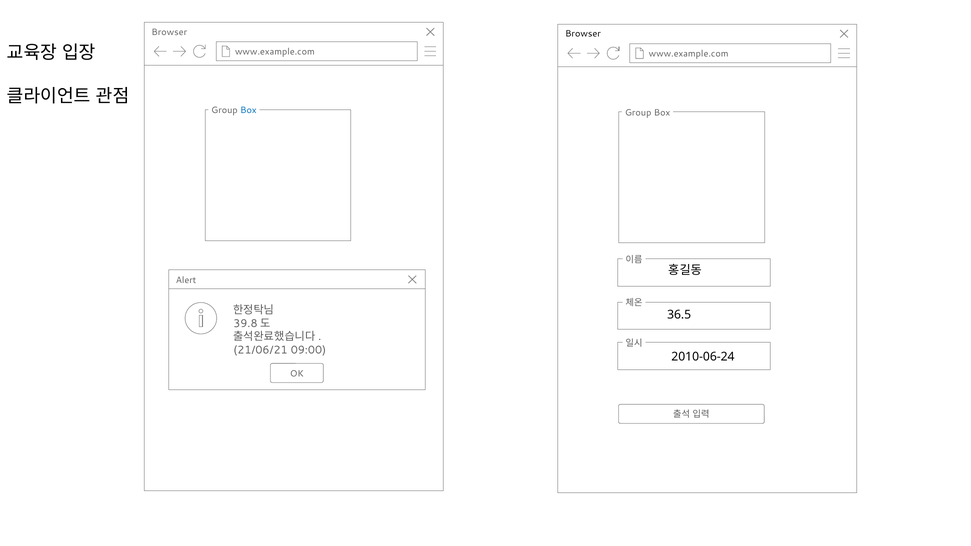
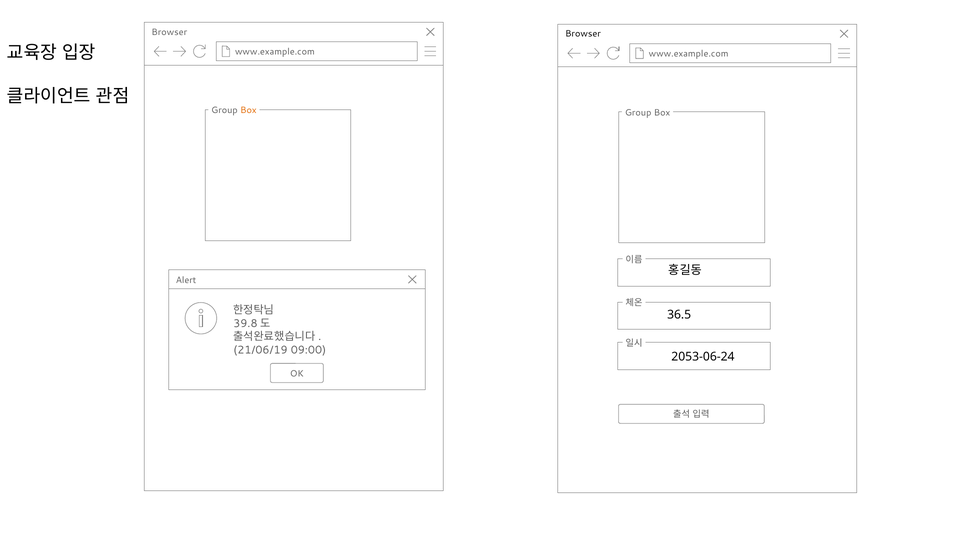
Box at (248, 110) colour: blue -> orange
21/06/21: 21/06/21 -> 21/06/19
2010-06-24: 2010-06-24 -> 2053-06-24
